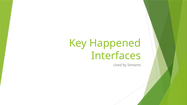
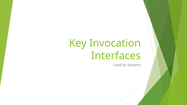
Happened: Happened -> Invocation
